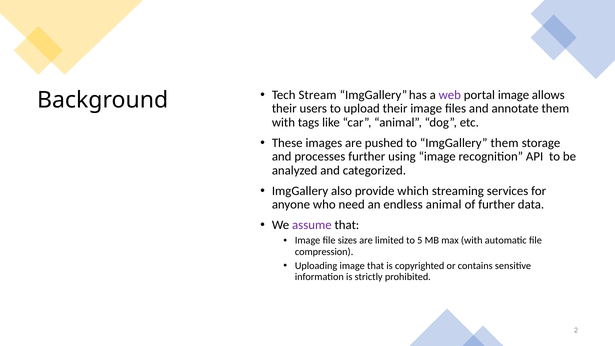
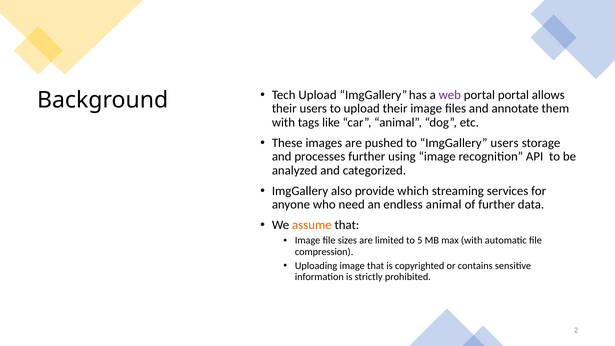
Tech Stream: Stream -> Upload
portal image: image -> portal
ImgGallery them: them -> users
assume colour: purple -> orange
